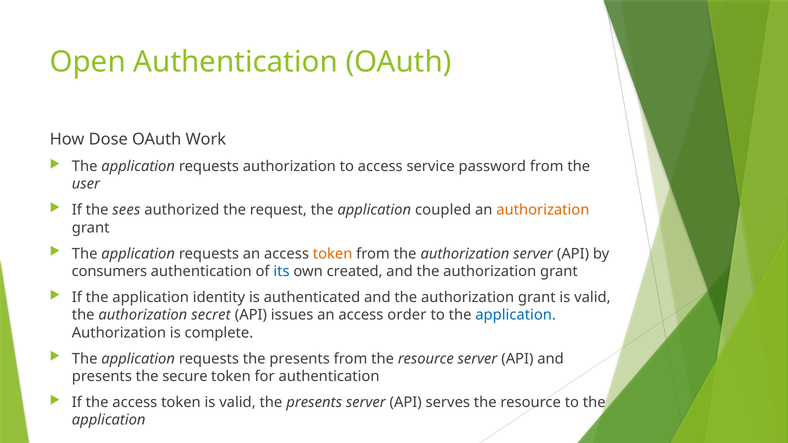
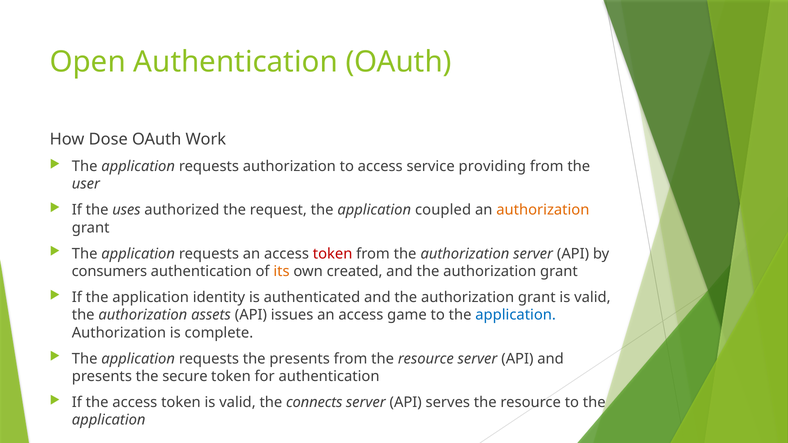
password: password -> providing
sees: sees -> uses
token at (333, 254) colour: orange -> red
its colour: blue -> orange
secret: secret -> assets
order: order -> game
valid the presents: presents -> connects
